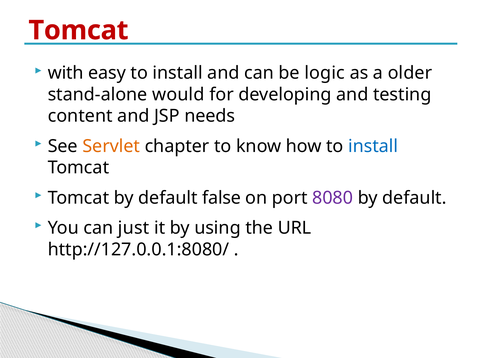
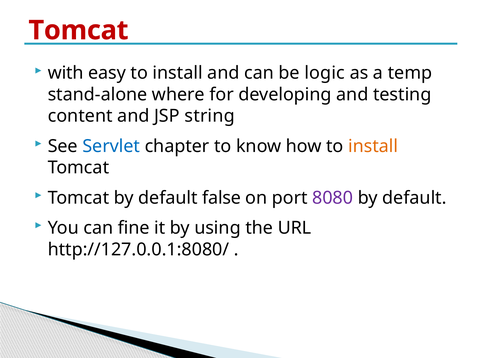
older: older -> temp
would: would -> where
needs: needs -> string
Servlet colour: orange -> blue
install at (373, 146) colour: blue -> orange
just: just -> fine
